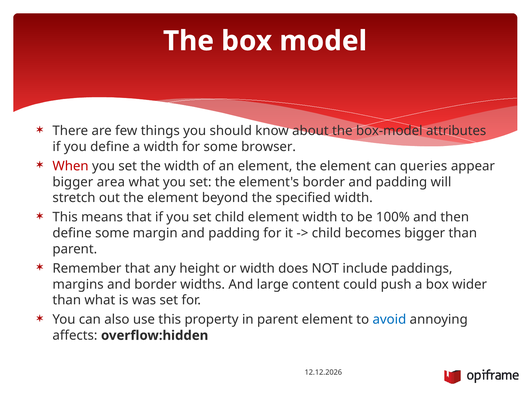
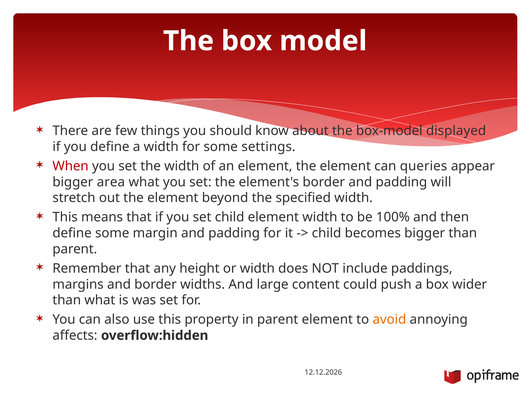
attributes: attributes -> displayed
browser: browser -> settings
avoid colour: blue -> orange
